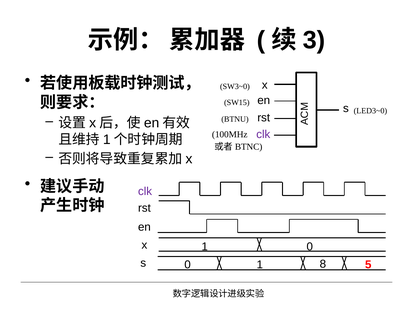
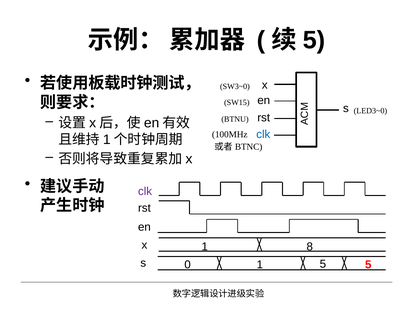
3 at (314, 40): 3 -> 5
clk at (263, 134) colour: purple -> blue
1 0: 0 -> 8
1 8: 8 -> 5
